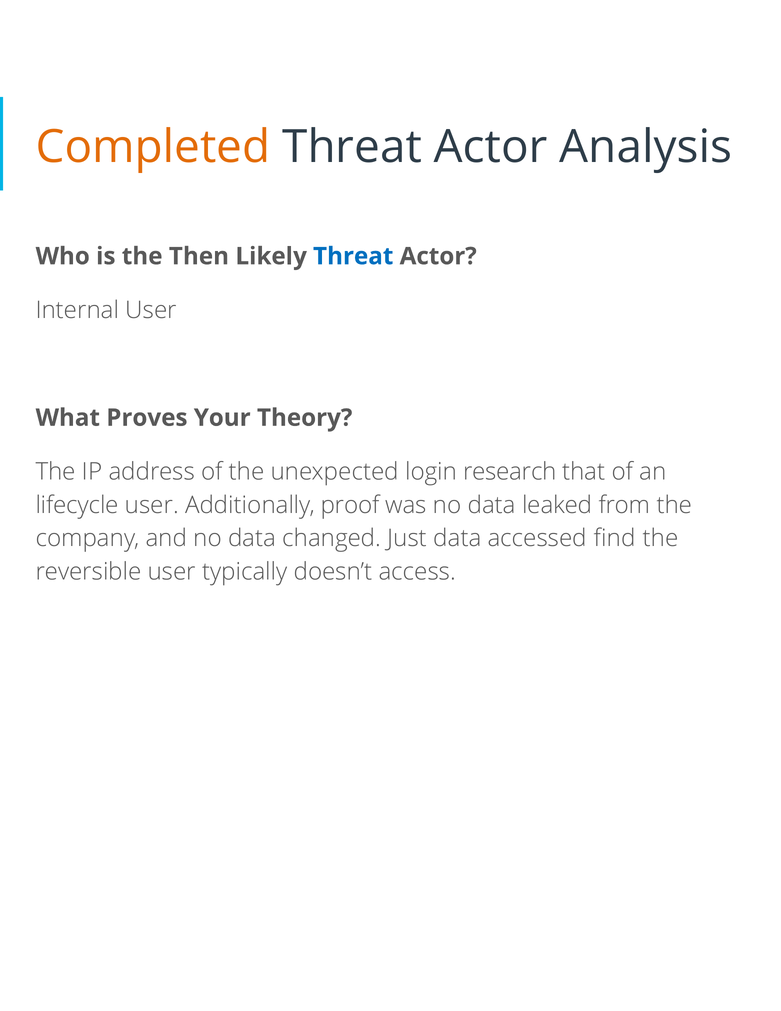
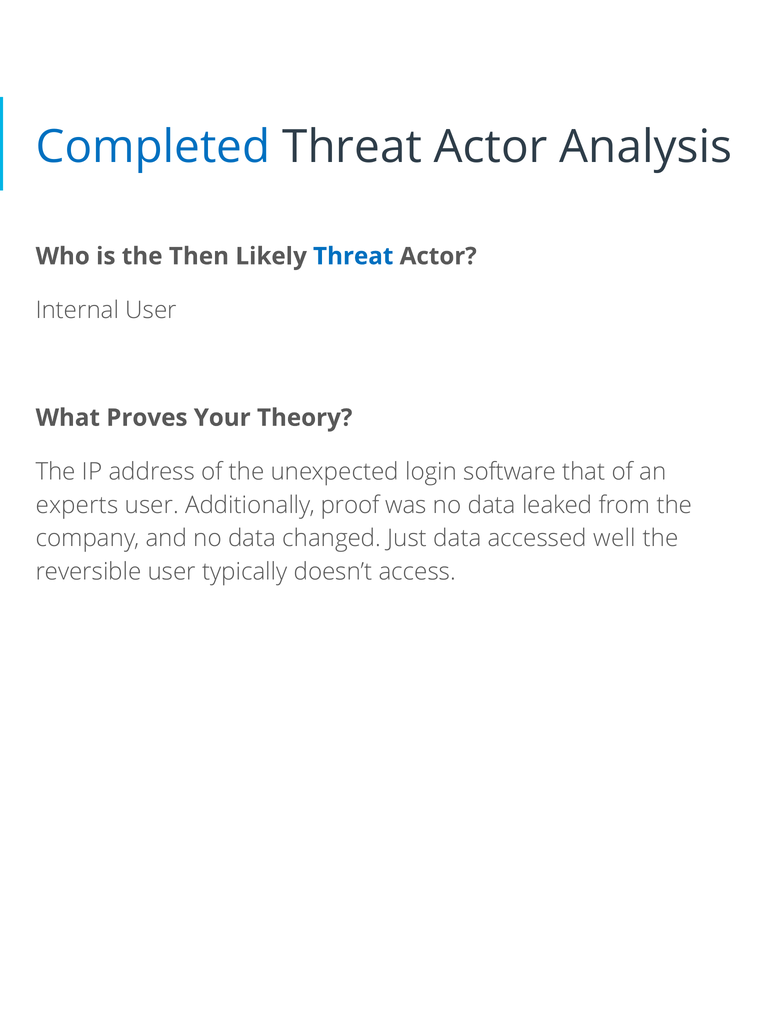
Completed colour: orange -> blue
research: research -> software
lifecycle: lifecycle -> experts
find: find -> well
